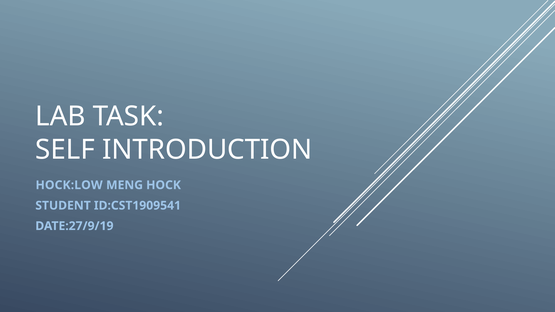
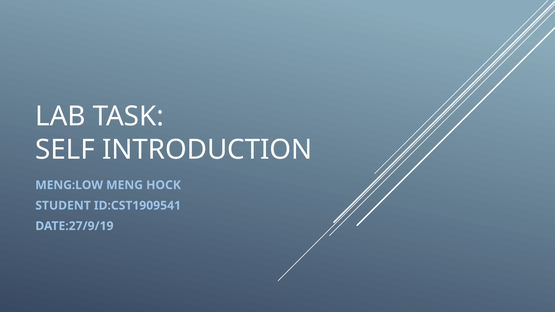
HOCK:LOW: HOCK:LOW -> MENG:LOW
